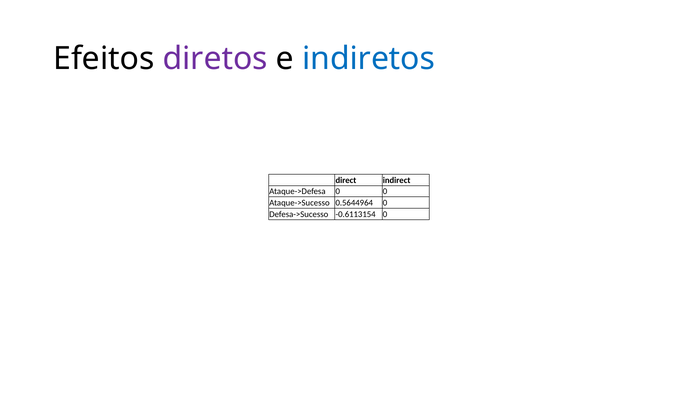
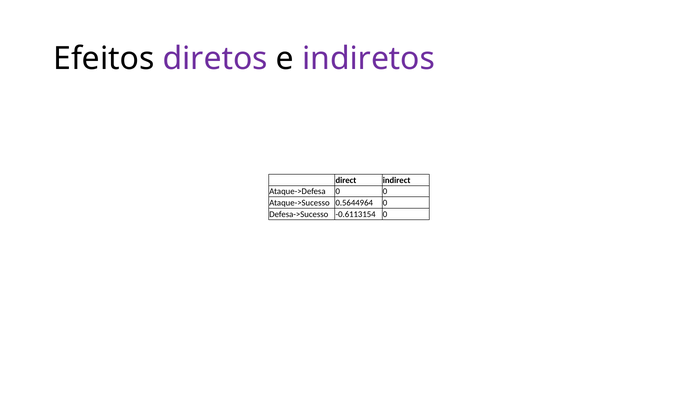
indiretos colour: blue -> purple
